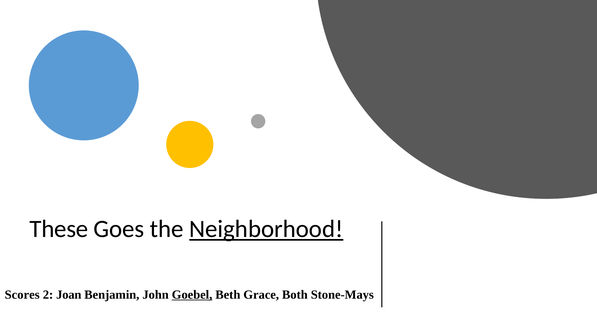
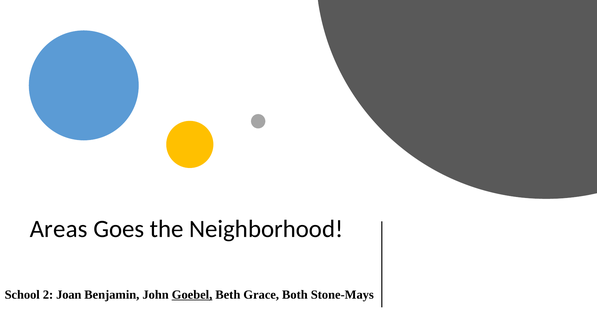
These: These -> Areas
Neighborhood underline: present -> none
Scores: Scores -> School
